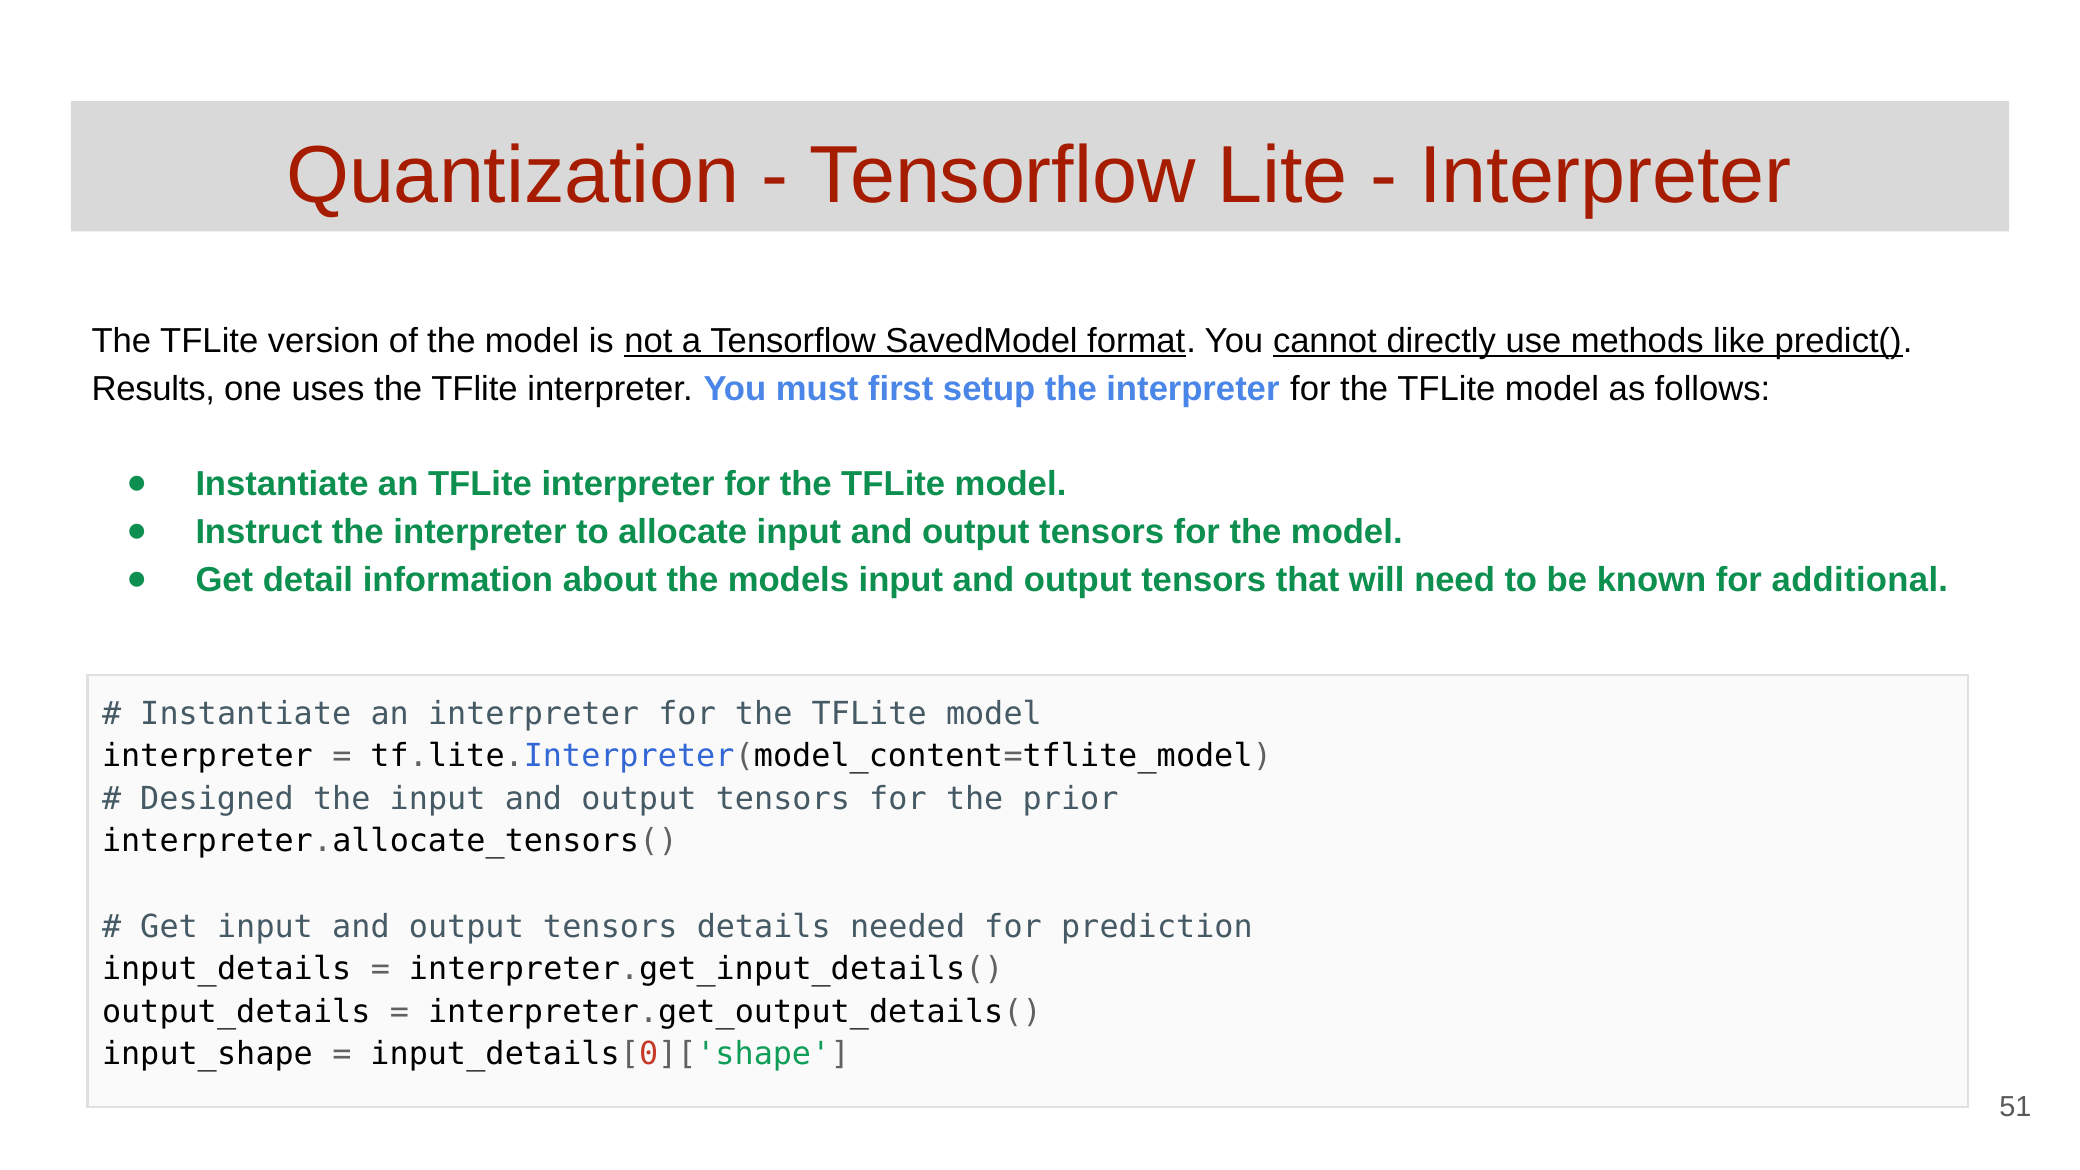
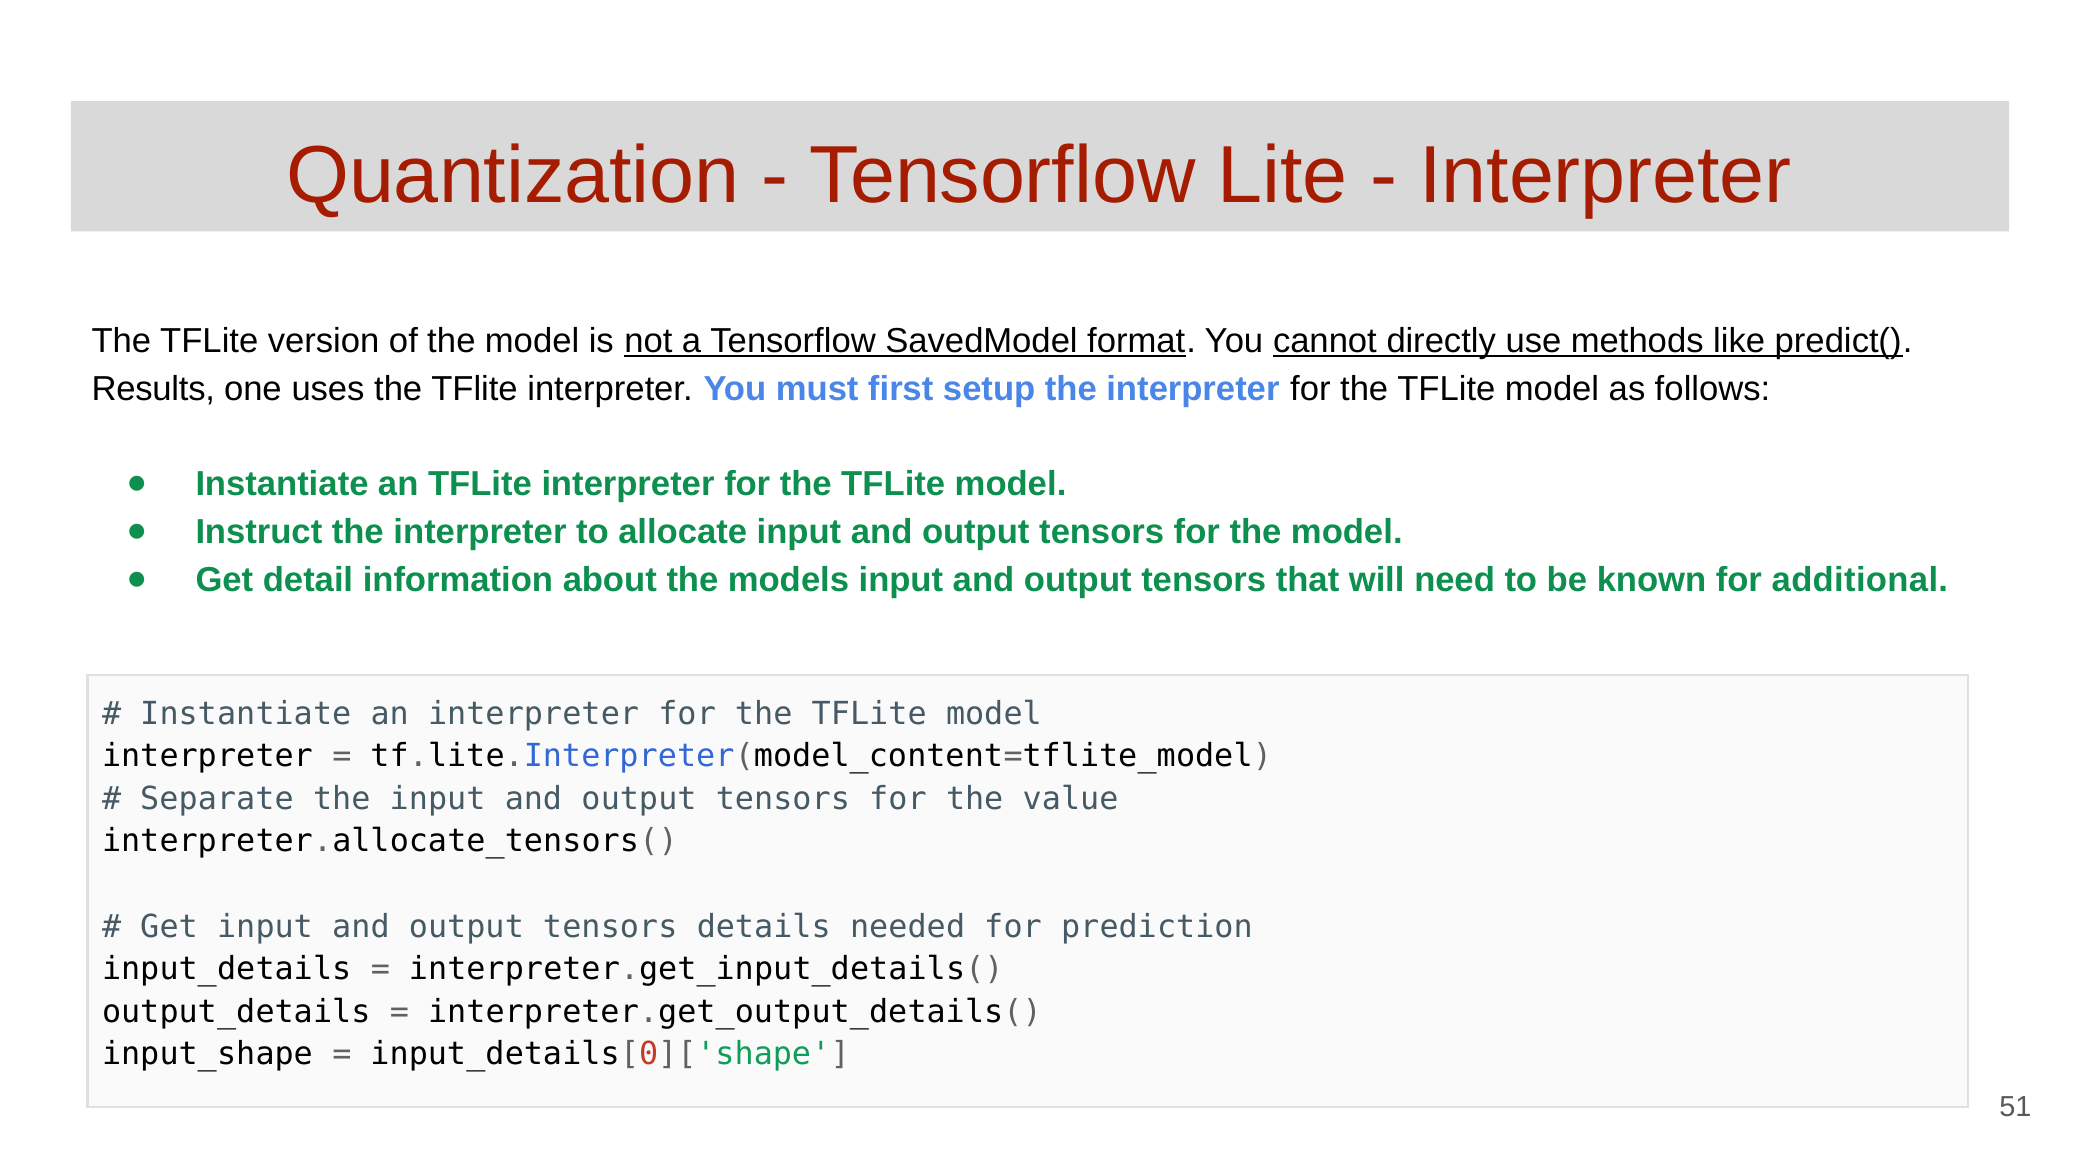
Designed: Designed -> Separate
prior: prior -> value
